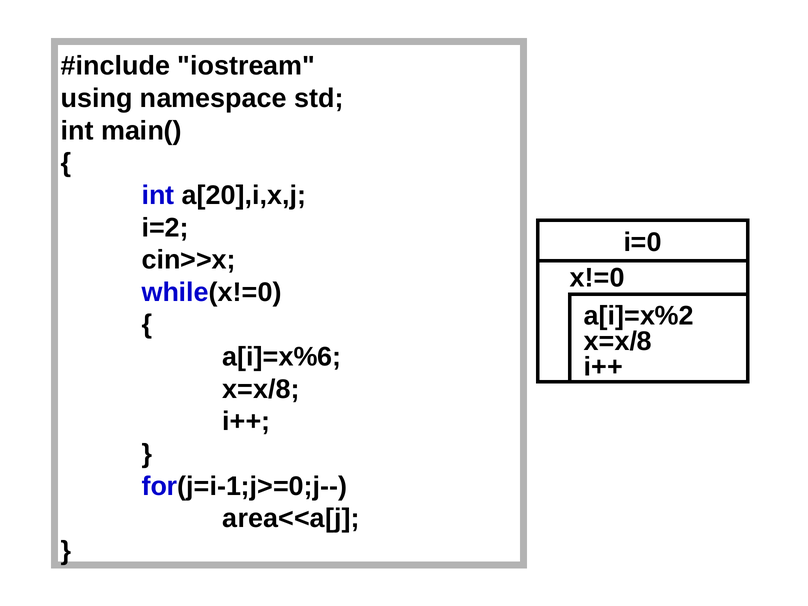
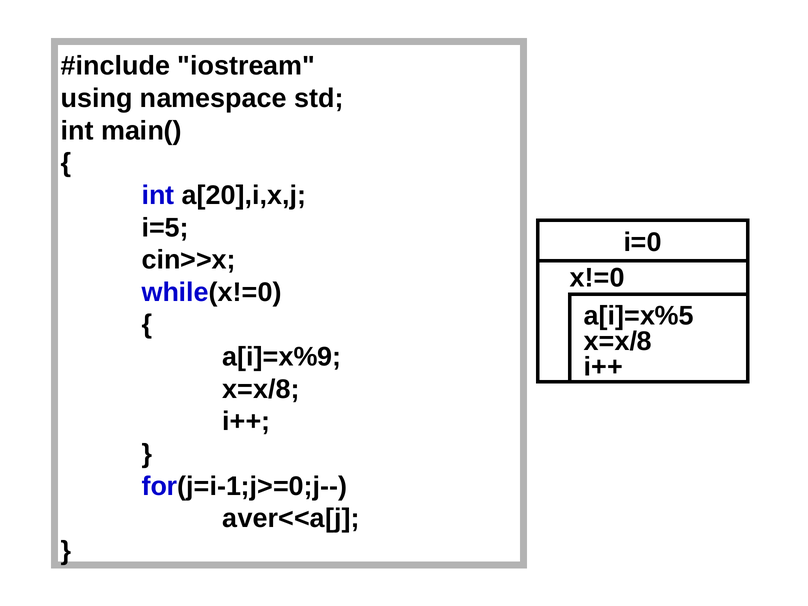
i=2: i=2 -> i=5
a[i]=x%2: a[i]=x%2 -> a[i]=x%5
a[i]=x%6: a[i]=x%6 -> a[i]=x%9
area<<a[j: area<<a[j -> aver<<a[j
